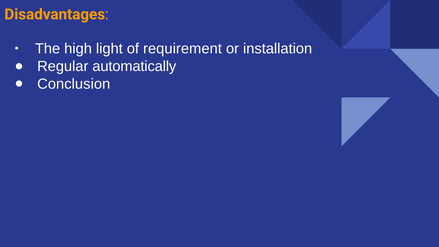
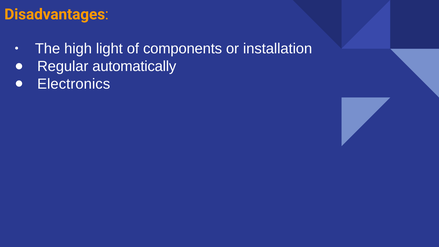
requirement: requirement -> components
Conclusion: Conclusion -> Electronics
